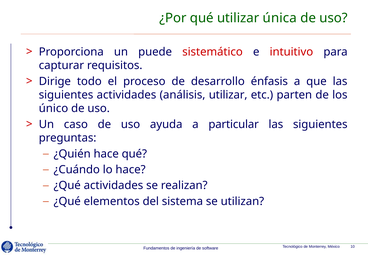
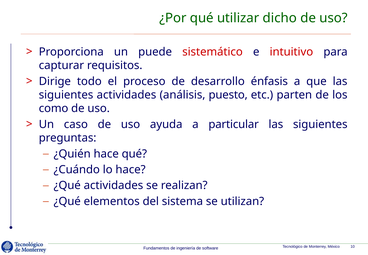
única: única -> dicho
análisis utilizar: utilizar -> puesto
único: único -> como
